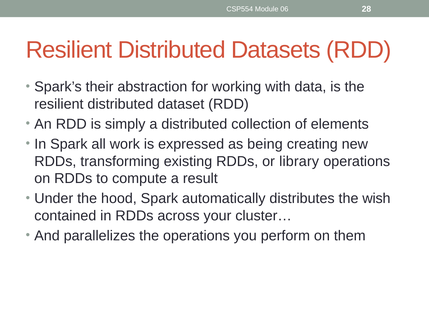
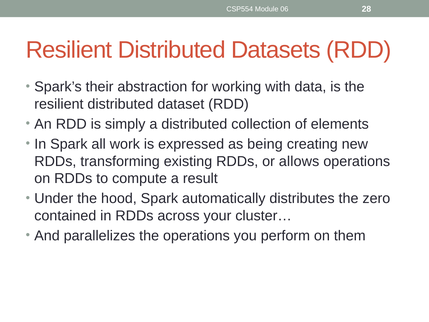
library: library -> allows
wish: wish -> zero
